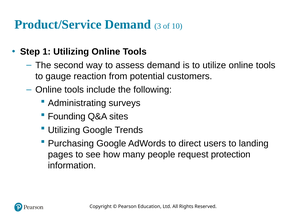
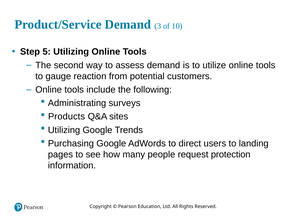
1: 1 -> 5
Founding: Founding -> Products
